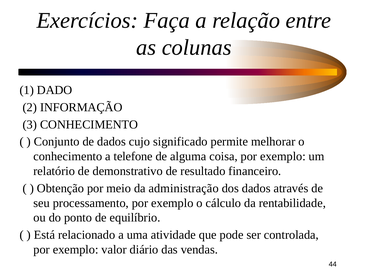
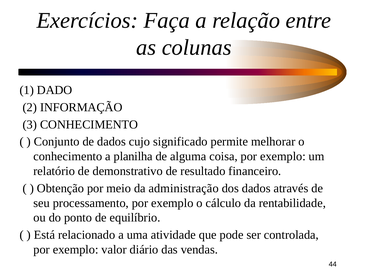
telefone: telefone -> planilha
